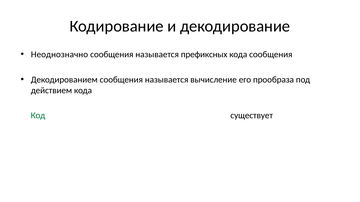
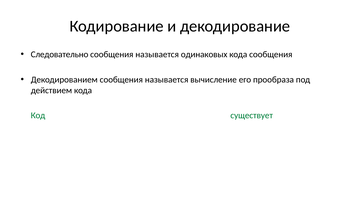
Неоднозначно: Неоднозначно -> Следовательно
префиксных: префиксных -> одинаковых
существует colour: black -> green
